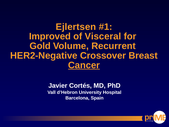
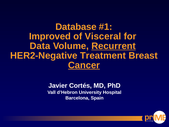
Ejlertsen: Ejlertsen -> Database
Gold: Gold -> Data
Recurrent underline: none -> present
Crossover: Crossover -> Treatment
